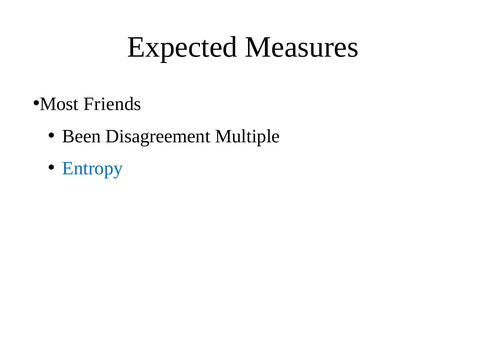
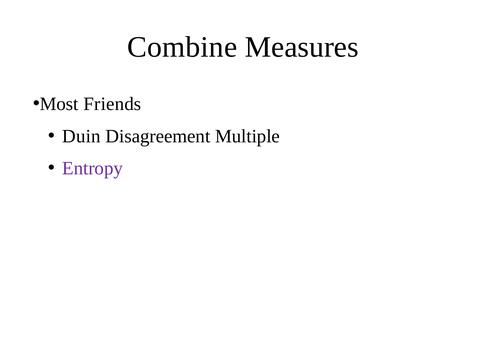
Expected: Expected -> Combine
Been: Been -> Duin
Entropy colour: blue -> purple
